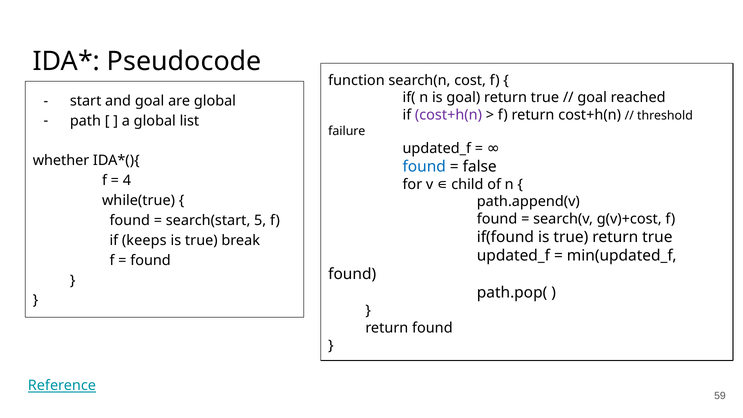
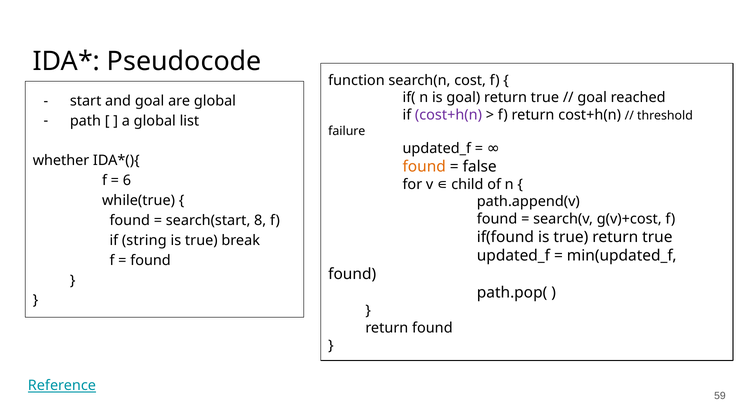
found at (424, 166) colour: blue -> orange
4: 4 -> 6
5: 5 -> 8
keeps: keeps -> string
